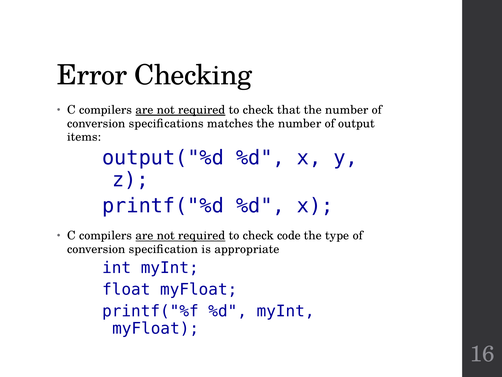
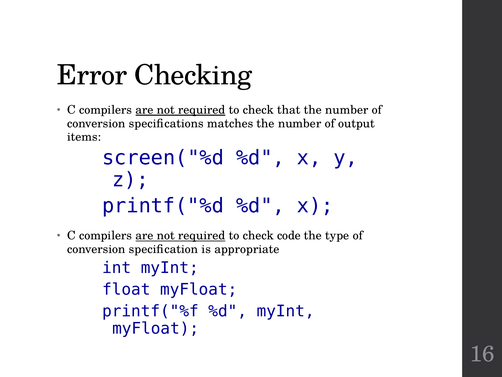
output("%d: output("%d -> screen("%d
